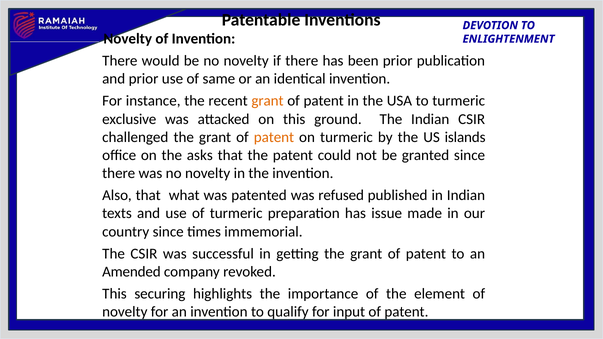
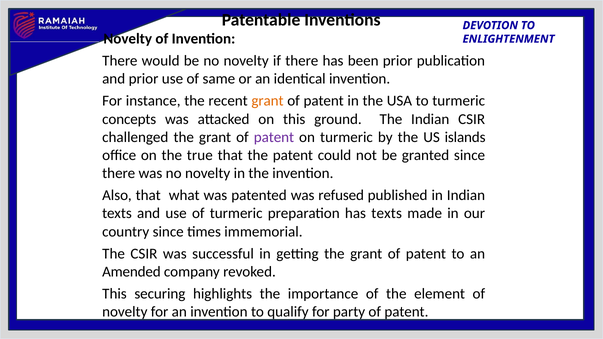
exclusive: exclusive -> concepts
patent at (274, 137) colour: orange -> purple
asks: asks -> true
has issue: issue -> texts
input: input -> party
